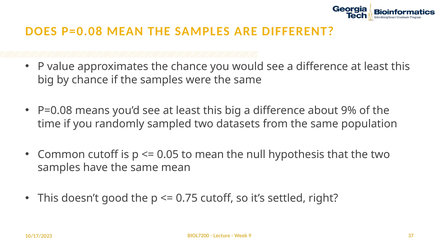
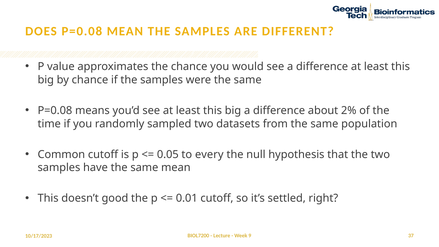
9%: 9% -> 2%
to mean: mean -> every
0.75: 0.75 -> 0.01
